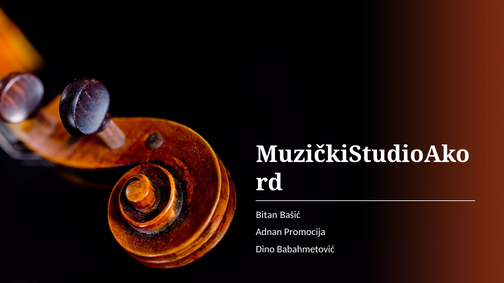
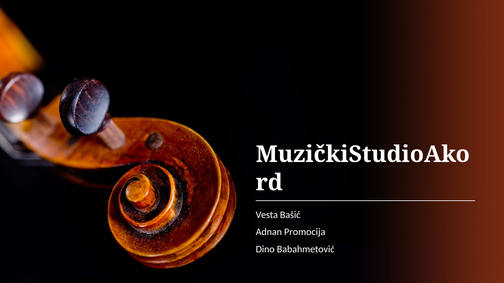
Bitan: Bitan -> Vesta
